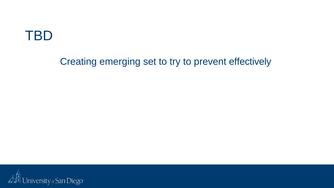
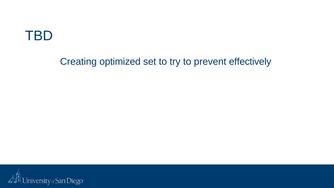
emerging: emerging -> optimized
